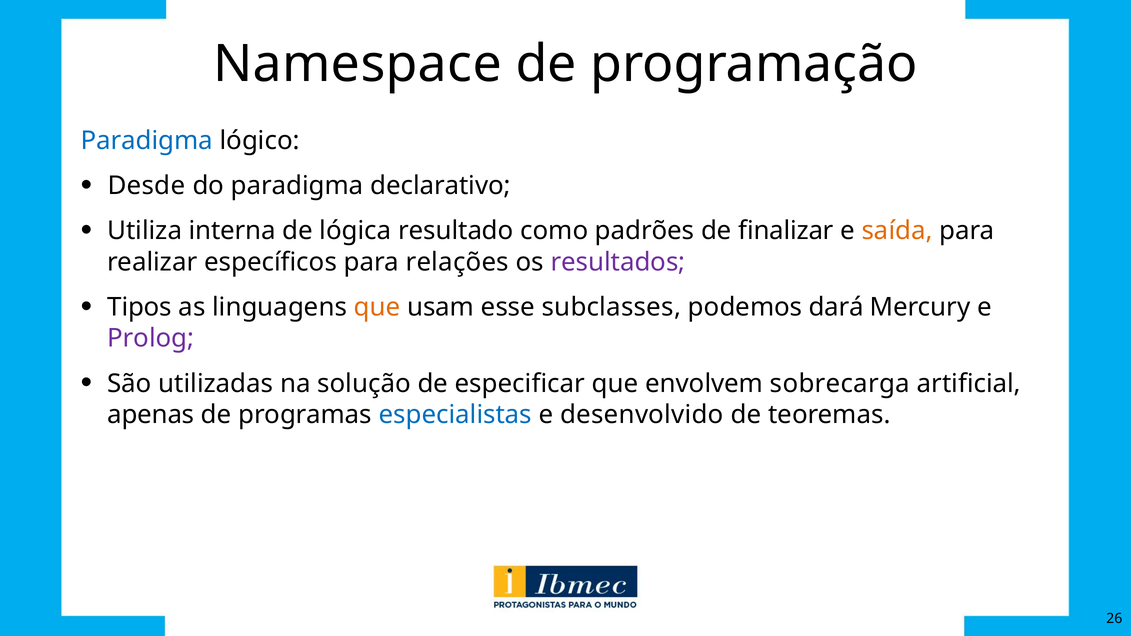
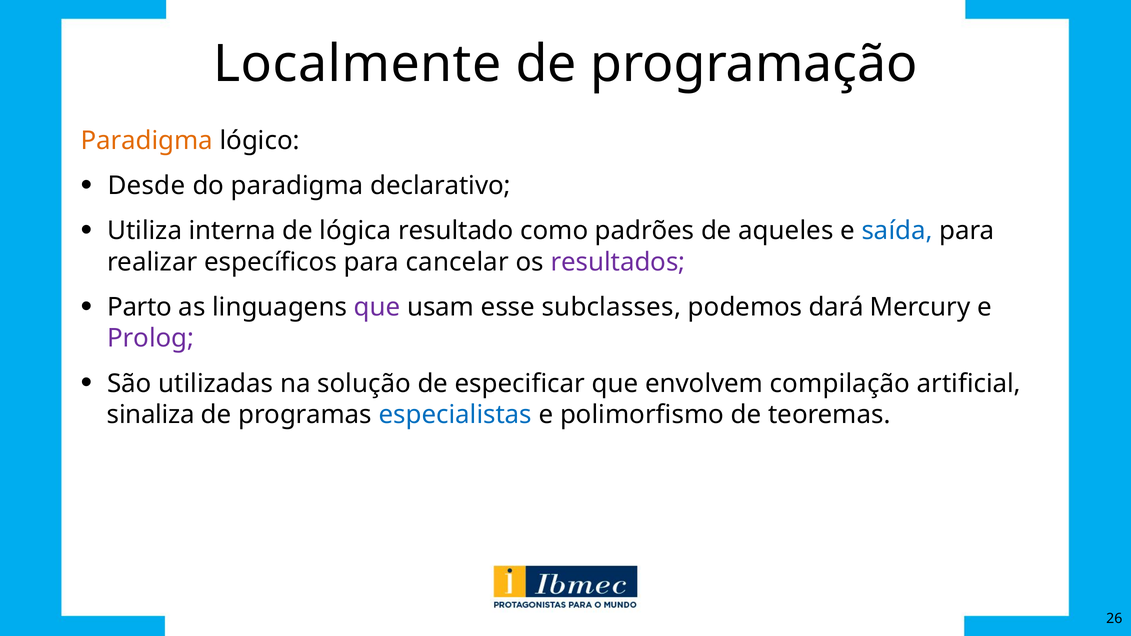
Namespace: Namespace -> Localmente
Paradigma at (147, 141) colour: blue -> orange
finalizar: finalizar -> aqueles
saída colour: orange -> blue
relações: relações -> cancelar
Tipos: Tipos -> Parto
que at (377, 307) colour: orange -> purple
sobrecarga: sobrecarga -> compilação
apenas: apenas -> sinaliza
desenvolvido: desenvolvido -> polimorfismo
